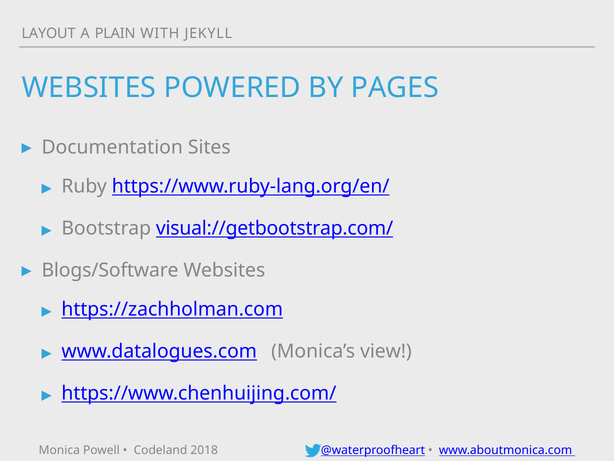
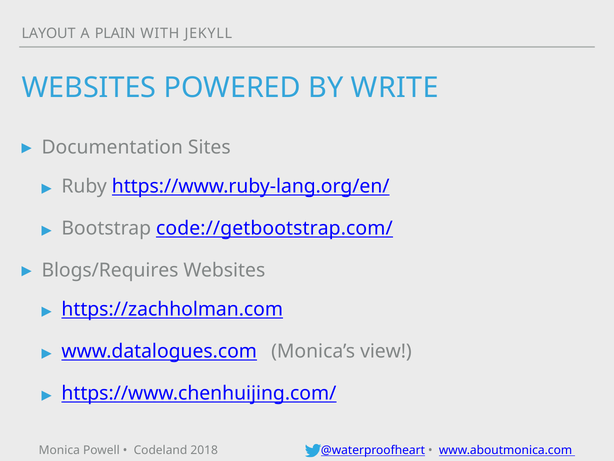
PAGES: PAGES -> WRITE
visual://getbootstrap.com/: visual://getbootstrap.com/ -> code://getbootstrap.com/
Blogs/Software: Blogs/Software -> Blogs/Requires
